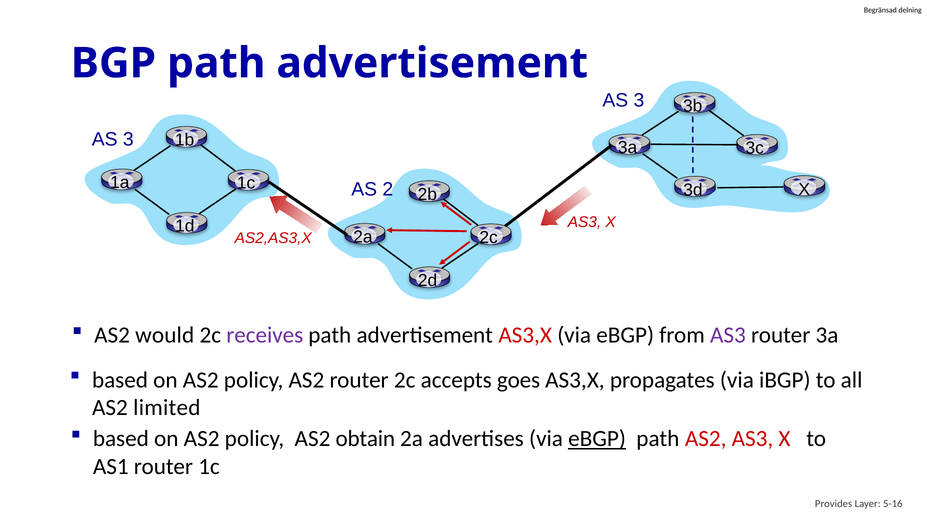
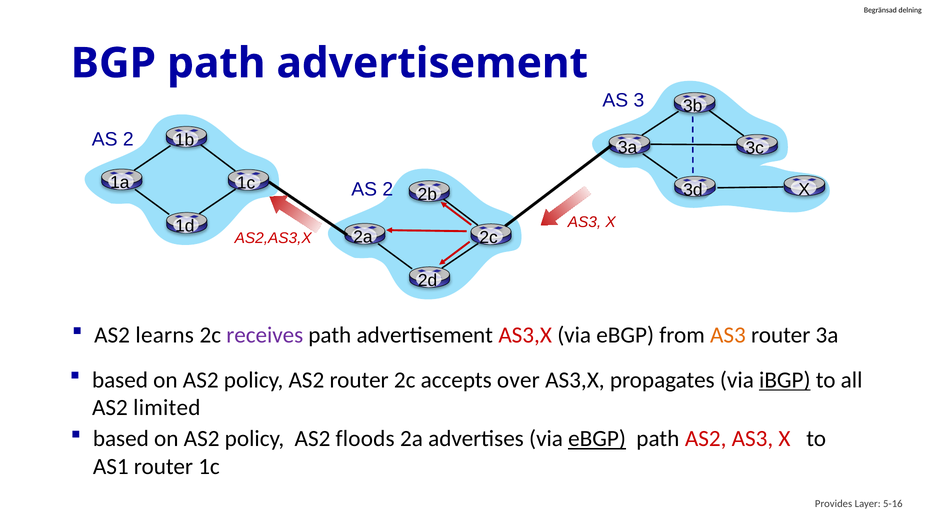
3 at (128, 139): 3 -> 2
would: would -> learns
AS3 at (728, 336) colour: purple -> orange
goes: goes -> over
iBGP underline: none -> present
obtain: obtain -> floods
